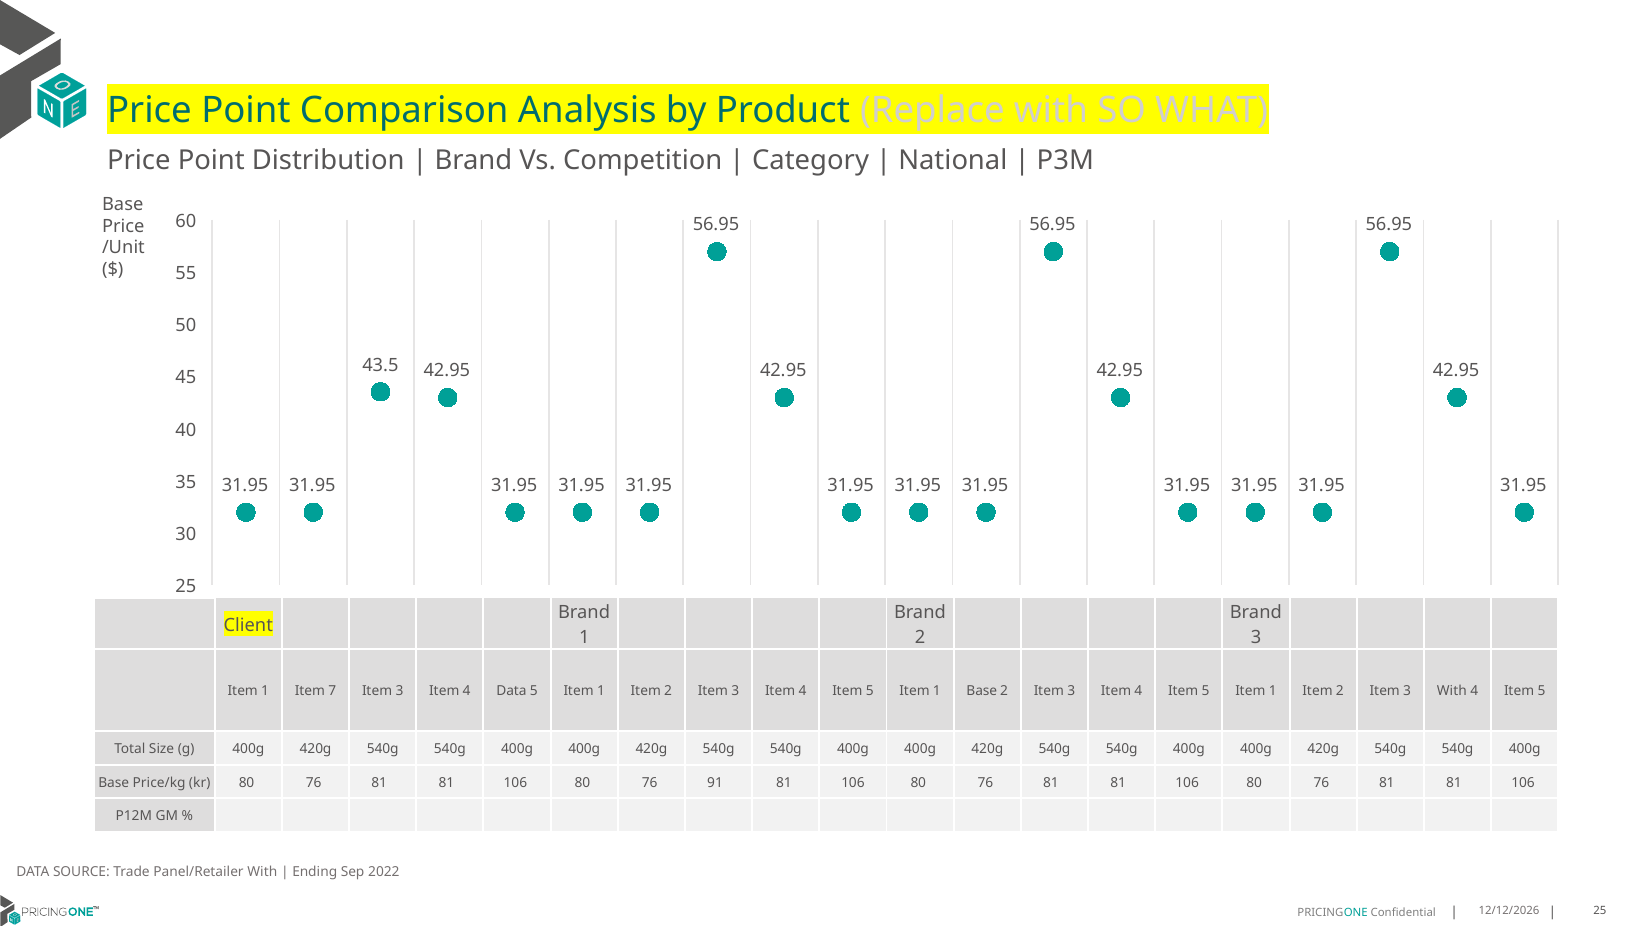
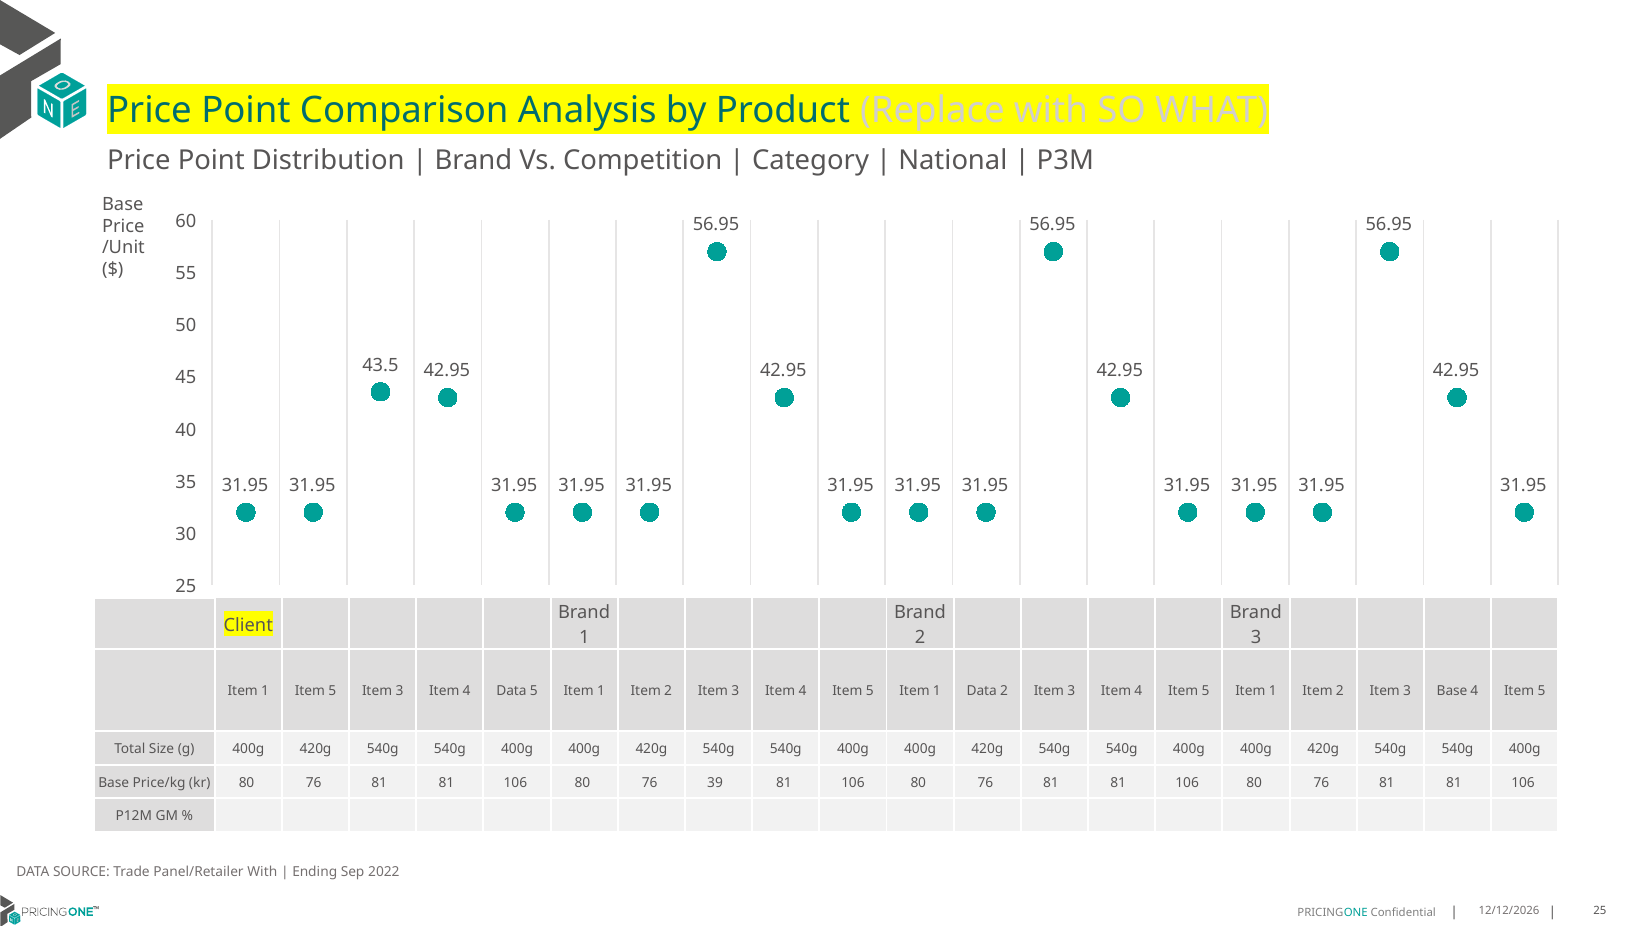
1 Item 7: 7 -> 5
1 Base: Base -> Data
3 With: With -> Base
91: 91 -> 39
